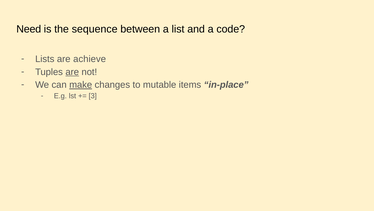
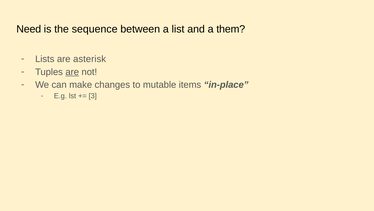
code: code -> them
achieve: achieve -> asterisk
make underline: present -> none
